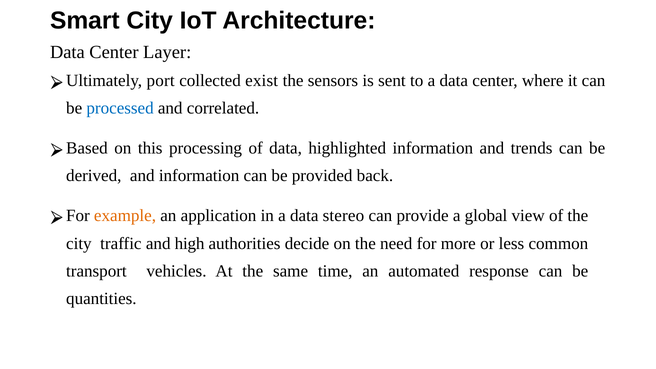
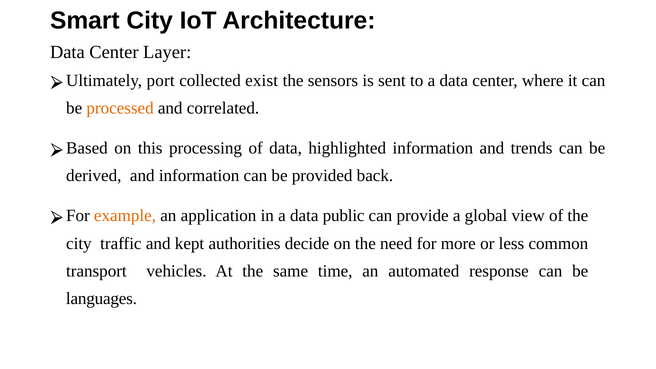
processed colour: blue -> orange
stereo: stereo -> public
high: high -> kept
quantities: quantities -> languages
